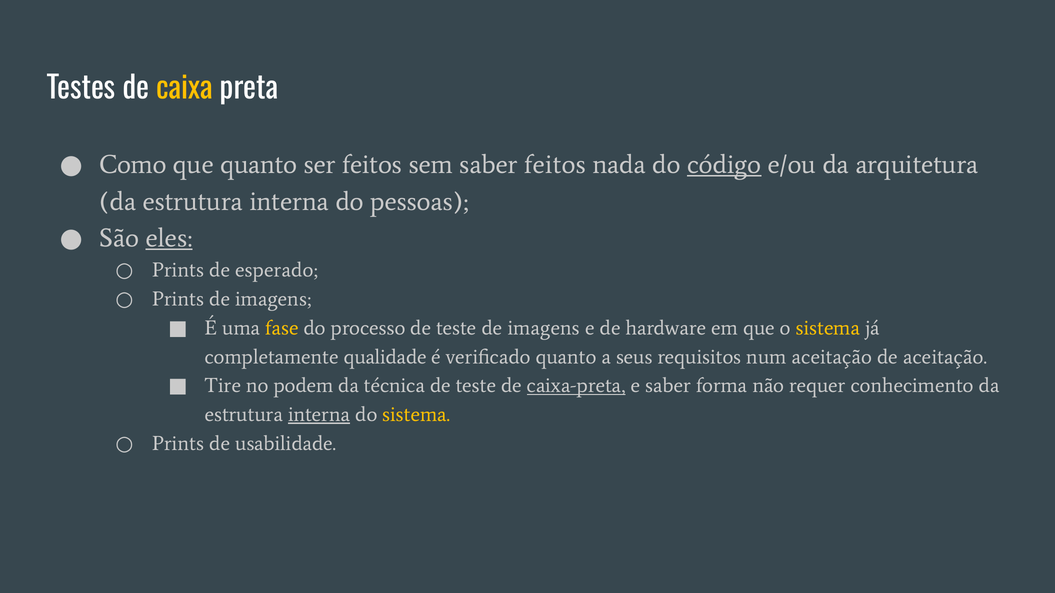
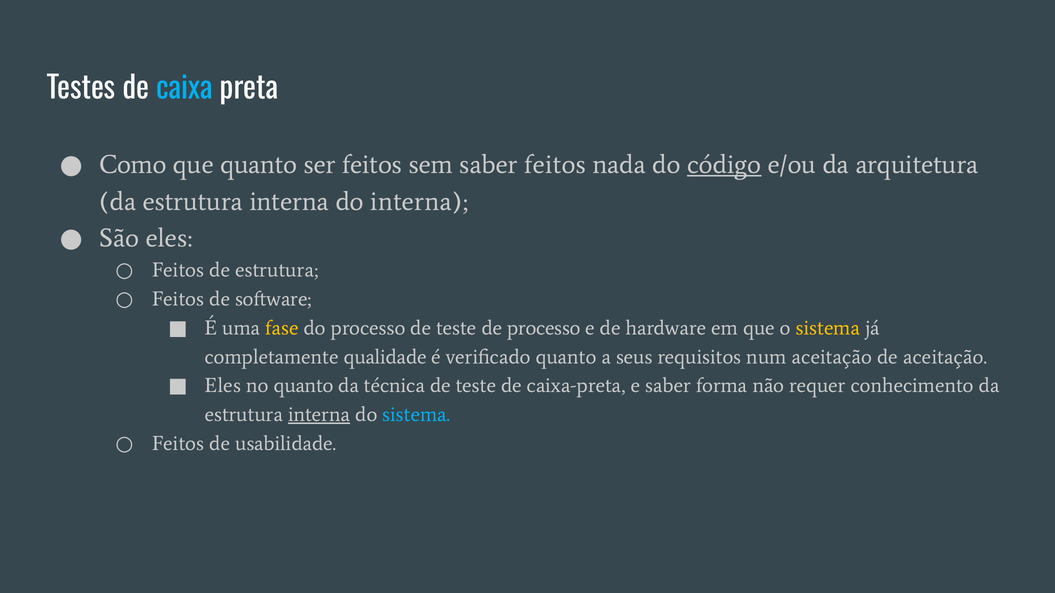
caixa colour: yellow -> light blue
do pessoas: pessoas -> interna
eles at (169, 238) underline: present -> none
Prints at (178, 270): Prints -> Feitos
de esperado: esperado -> estrutura
Prints at (178, 299): Prints -> Feitos
imagens at (273, 299): imagens -> software
teste de imagens: imagens -> processo
Tire at (223, 386): Tire -> Eles
no podem: podem -> quanto
caixa-preta underline: present -> none
sistema at (416, 415) colour: yellow -> light blue
Prints at (178, 444): Prints -> Feitos
